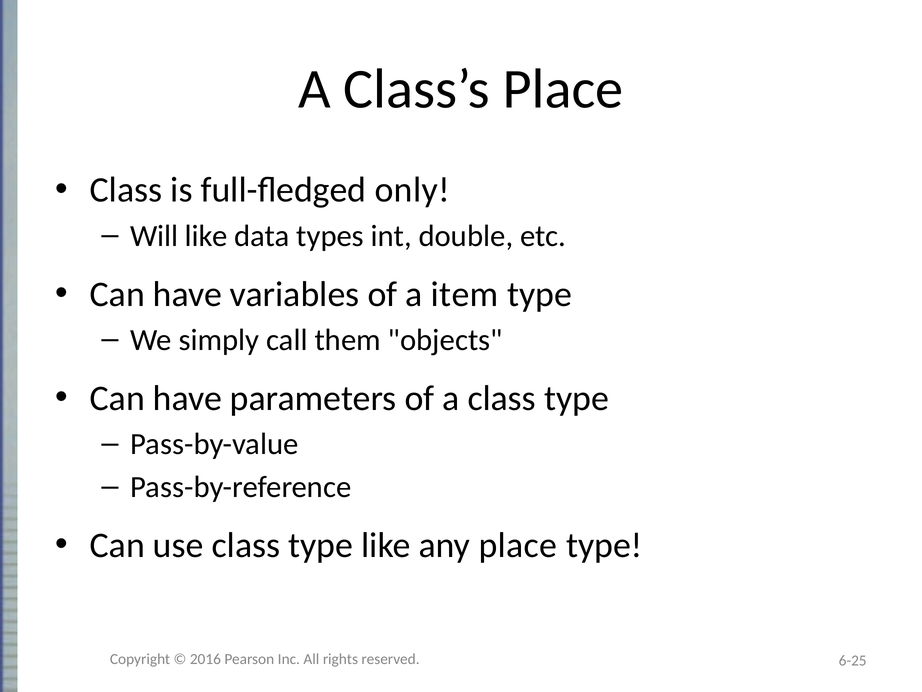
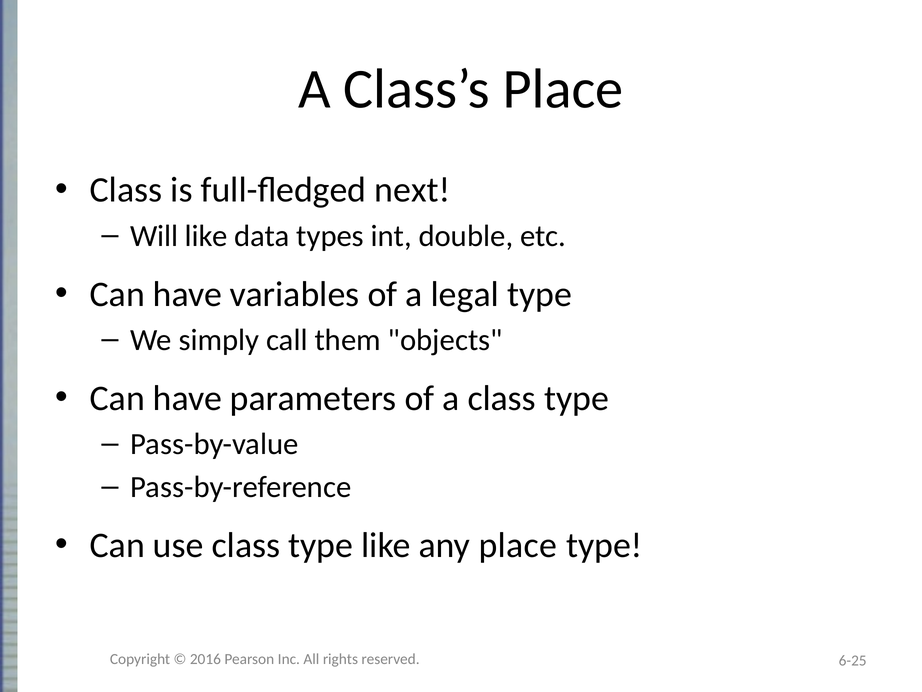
only: only -> next
item: item -> legal
